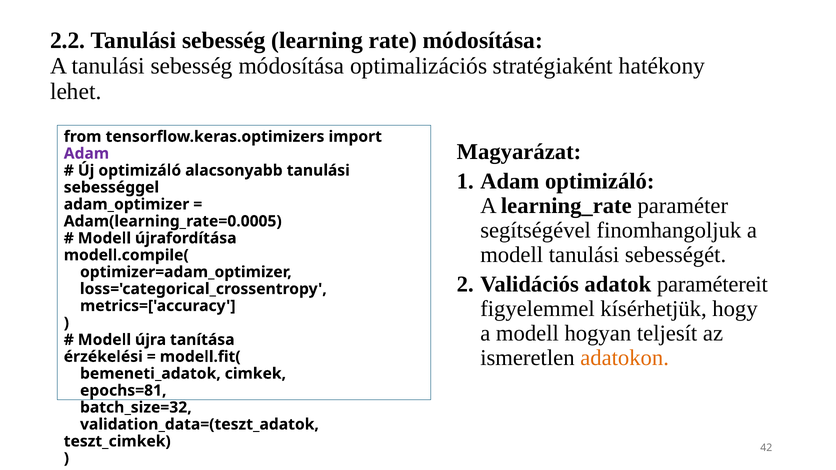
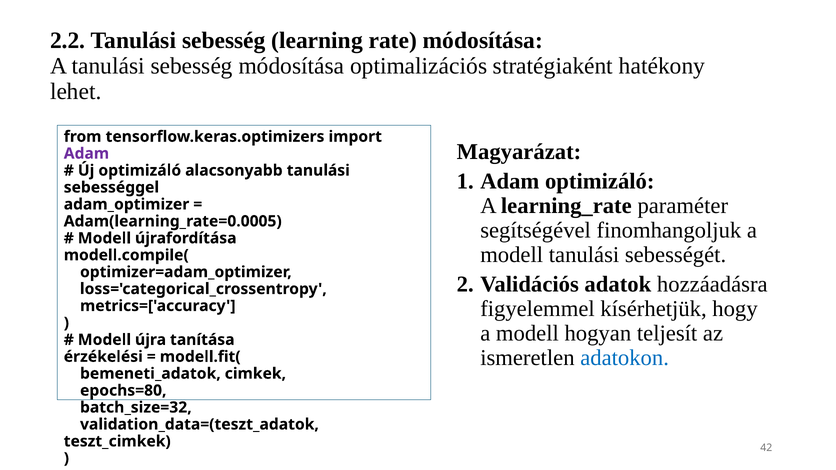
paramétereit: paramétereit -> hozzáadásra
adatokon colour: orange -> blue
epochs=81: epochs=81 -> epochs=80
